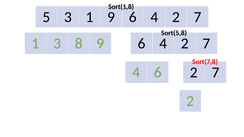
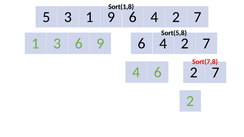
3 8: 8 -> 6
